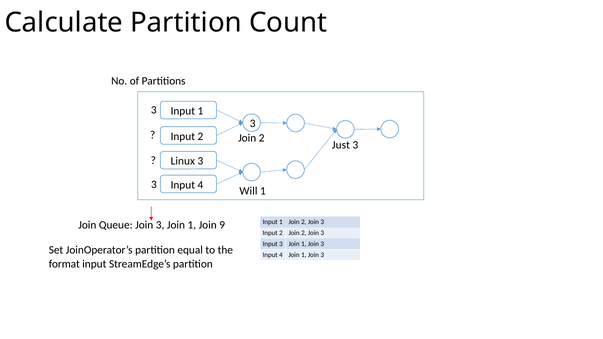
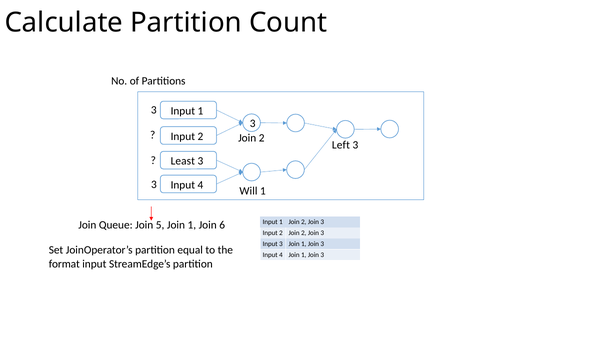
Just: Just -> Left
Linux: Linux -> Least
Queue Join 3: 3 -> 5
9: 9 -> 6
